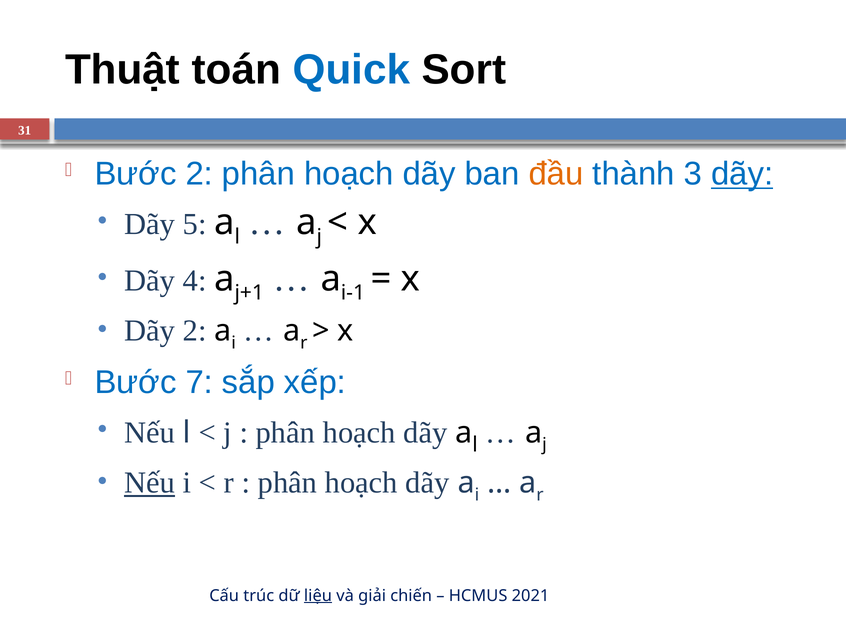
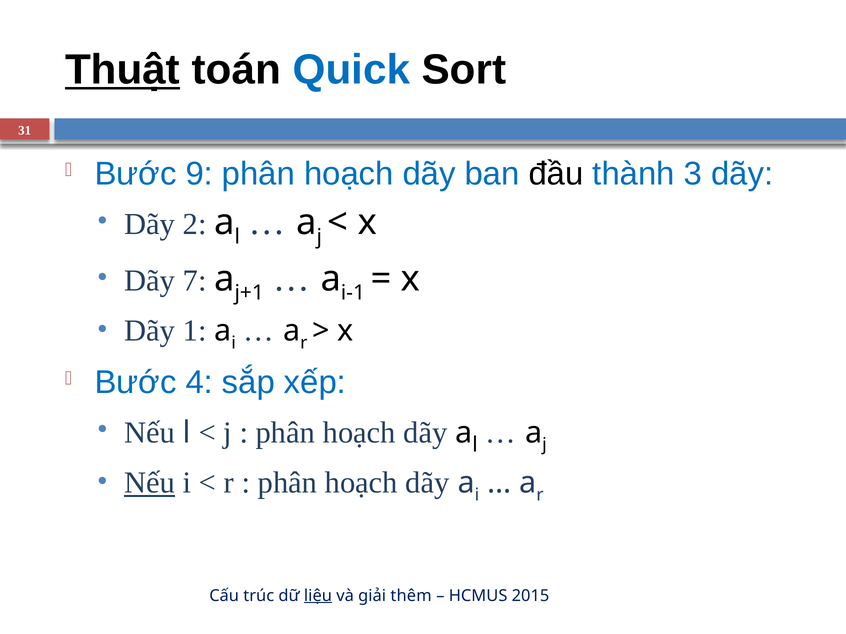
Thuật underline: none -> present
Bước 2: 2 -> 9
đầu colour: orange -> black
dãy at (742, 174) underline: present -> none
5: 5 -> 2
4: 4 -> 7
Dãy 2: 2 -> 1
7: 7 -> 4
chiến: chiến -> thêm
2021: 2021 -> 2015
